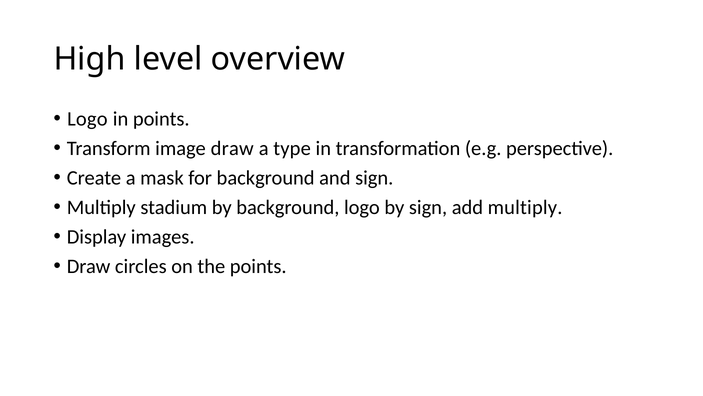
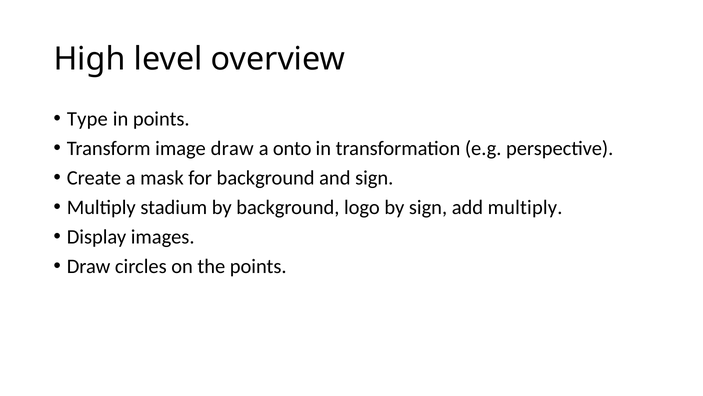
Logo at (87, 119): Logo -> Type
type: type -> onto
